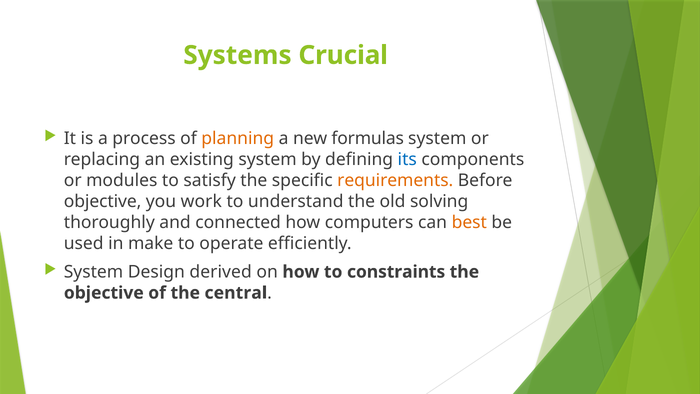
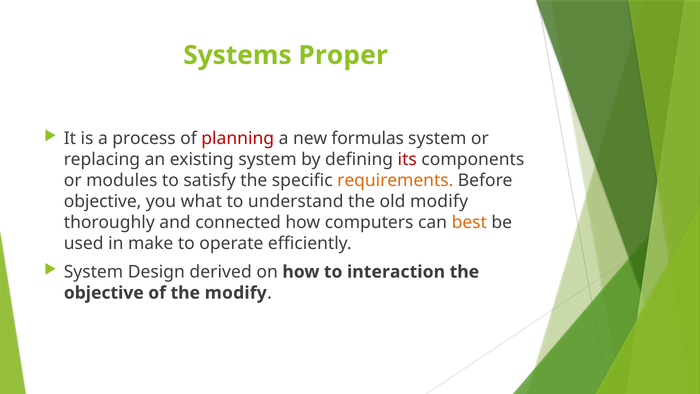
Crucial: Crucial -> Proper
planning colour: orange -> red
its colour: blue -> red
work: work -> what
old solving: solving -> modify
constraints: constraints -> interaction
the central: central -> modify
